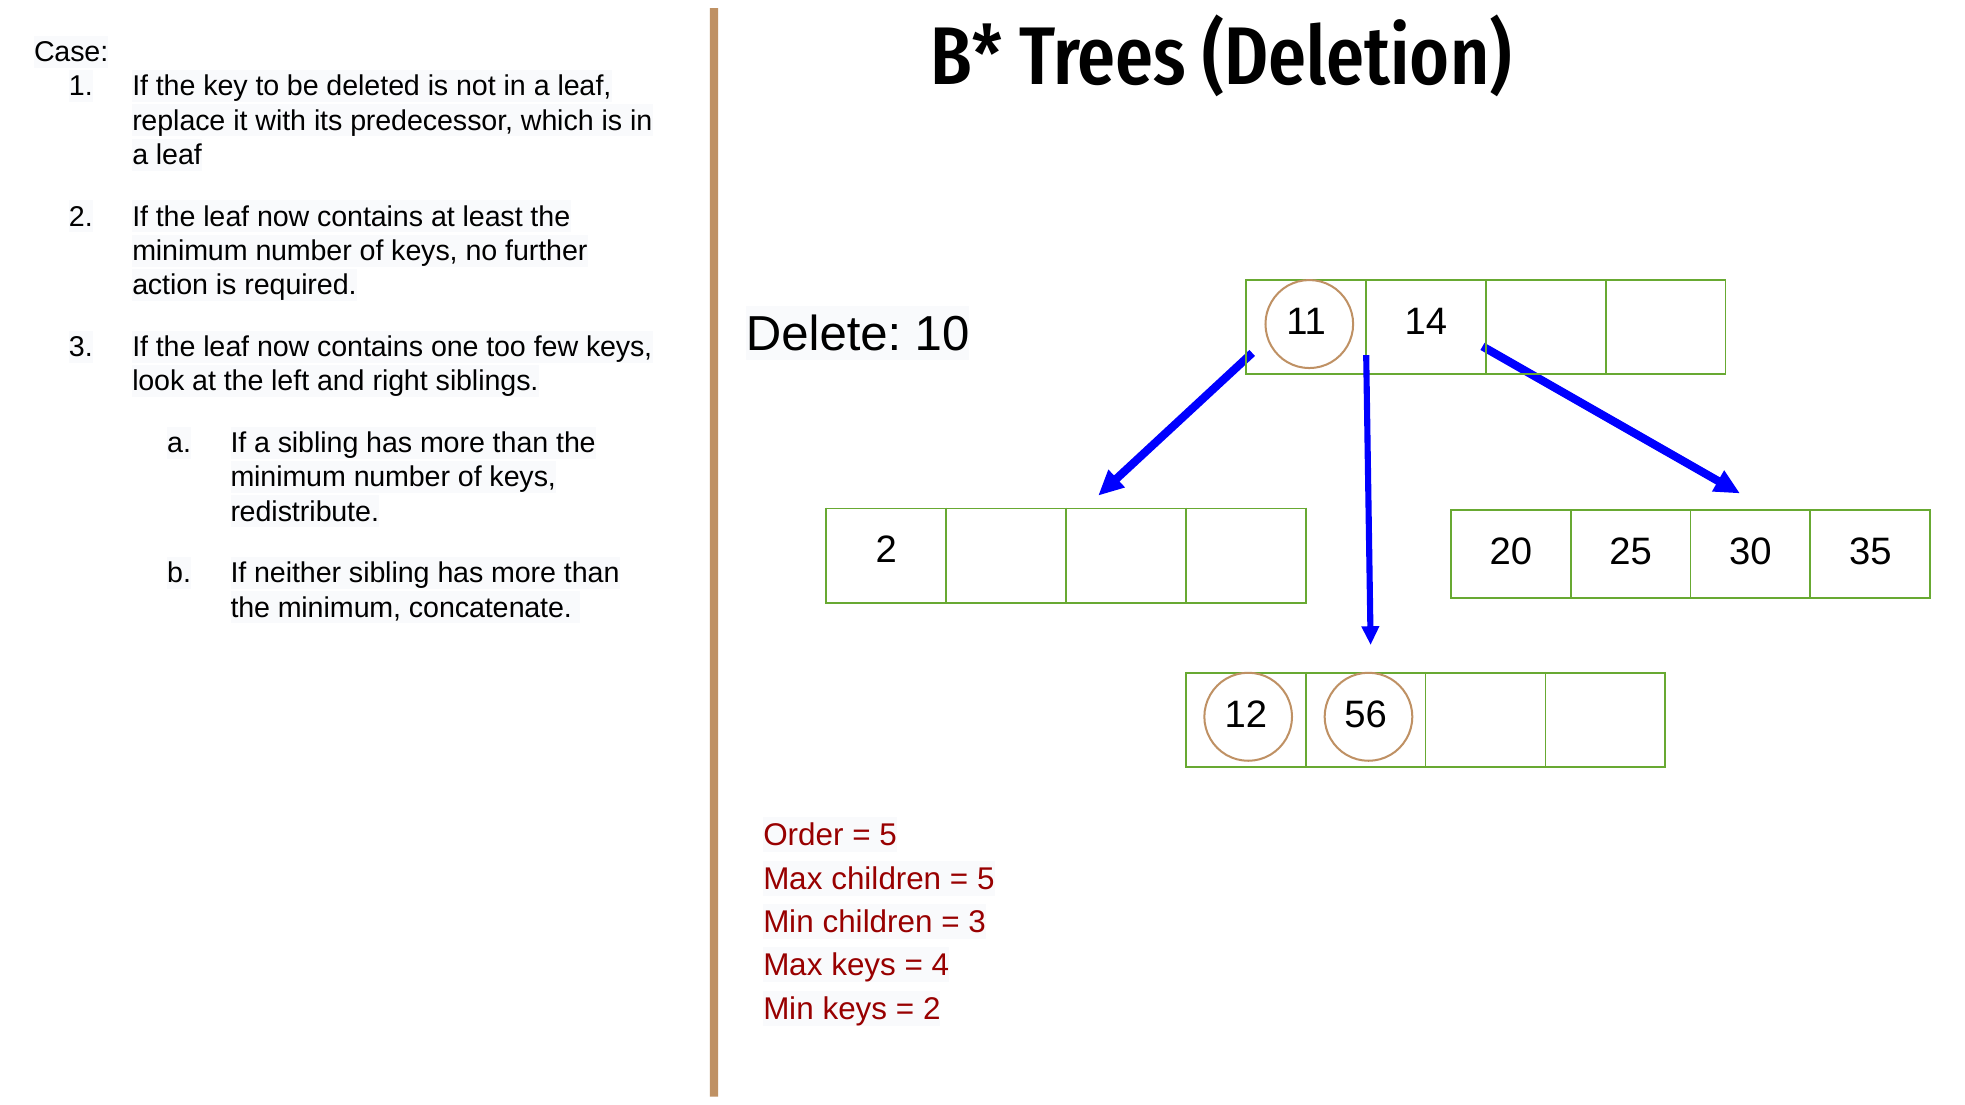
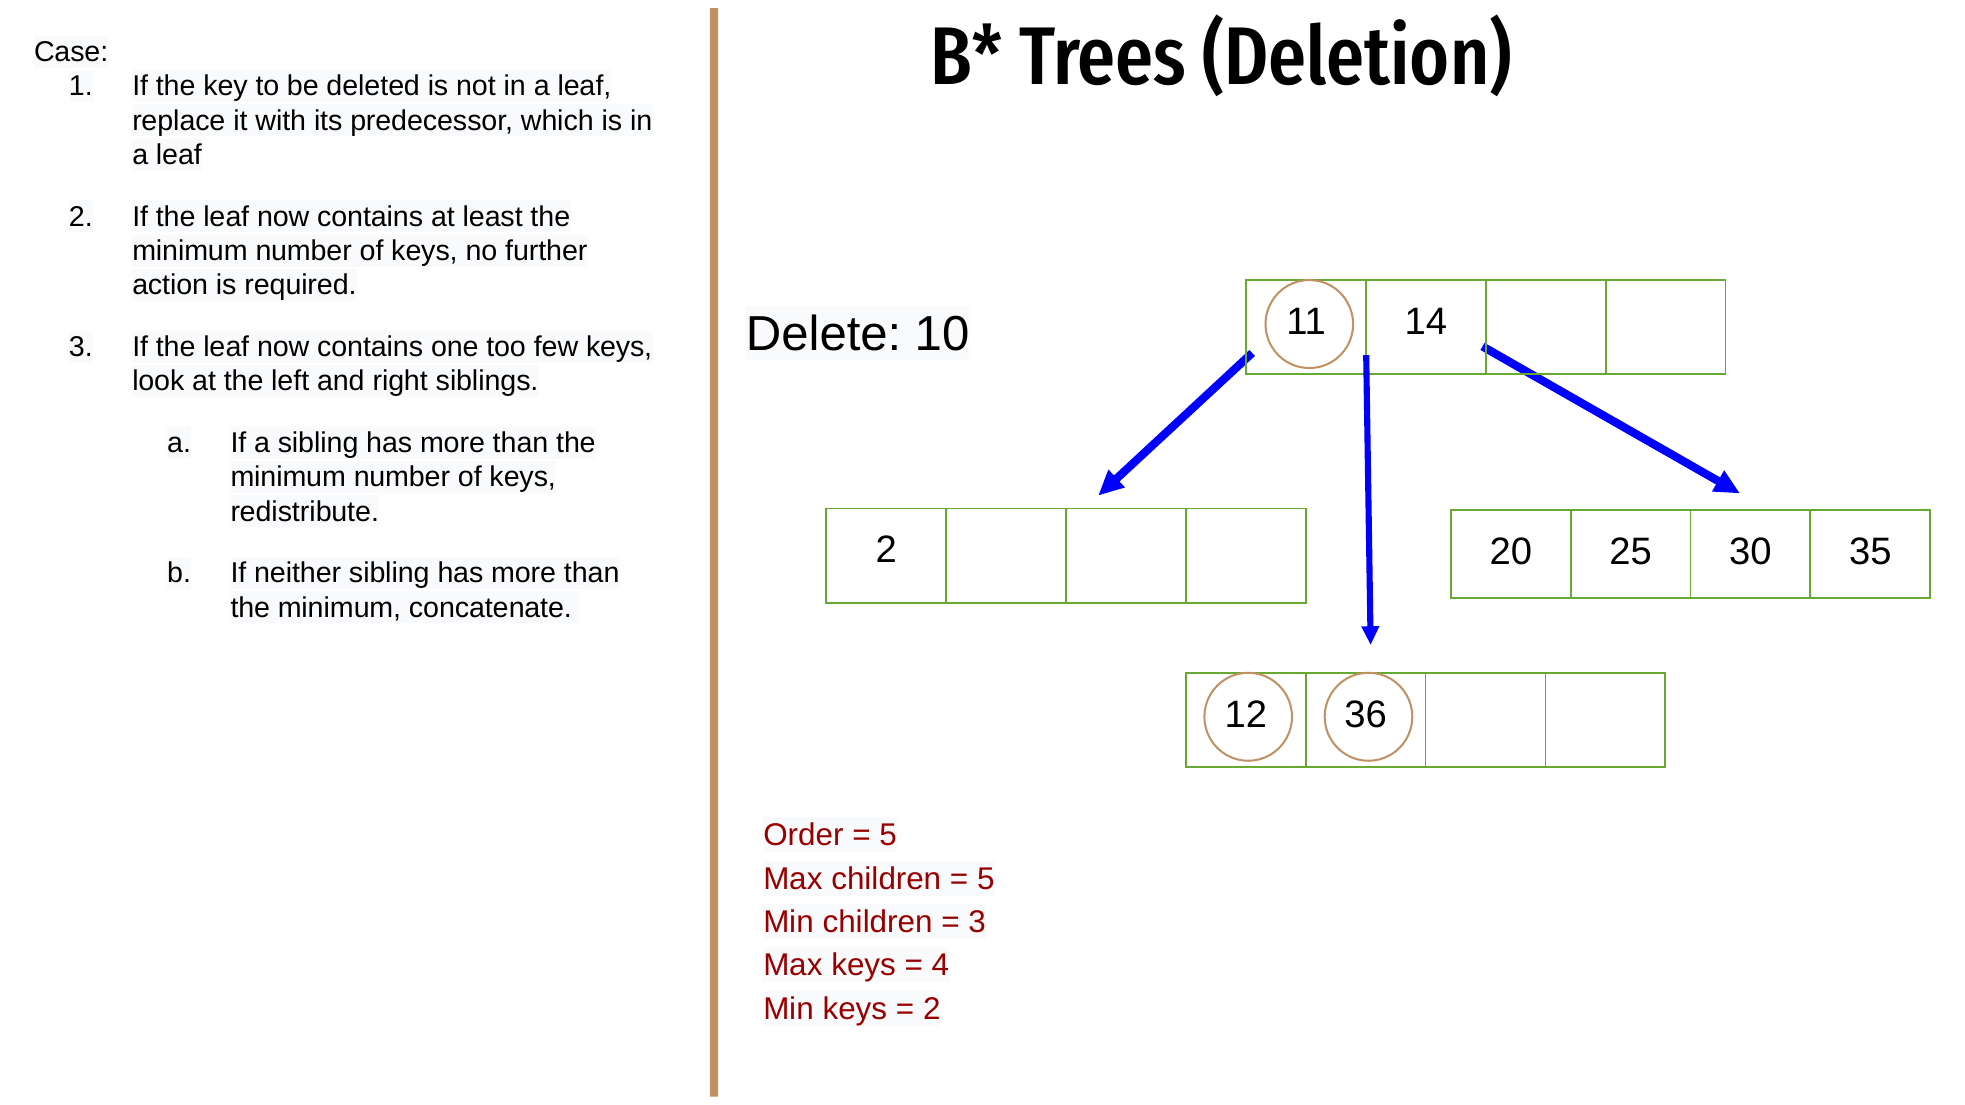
56: 56 -> 36
